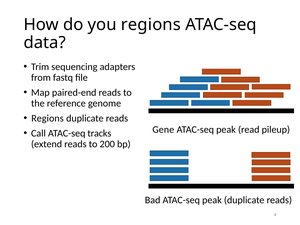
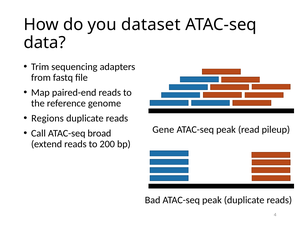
you regions: regions -> dataset
tracks: tracks -> broad
